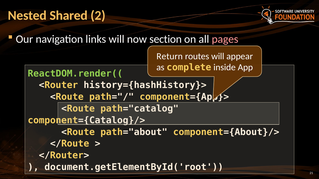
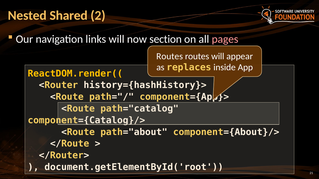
Return at (170, 56): Return -> Routes
complete: complete -> replaces
ReactDOM.render(( colour: light green -> yellow
